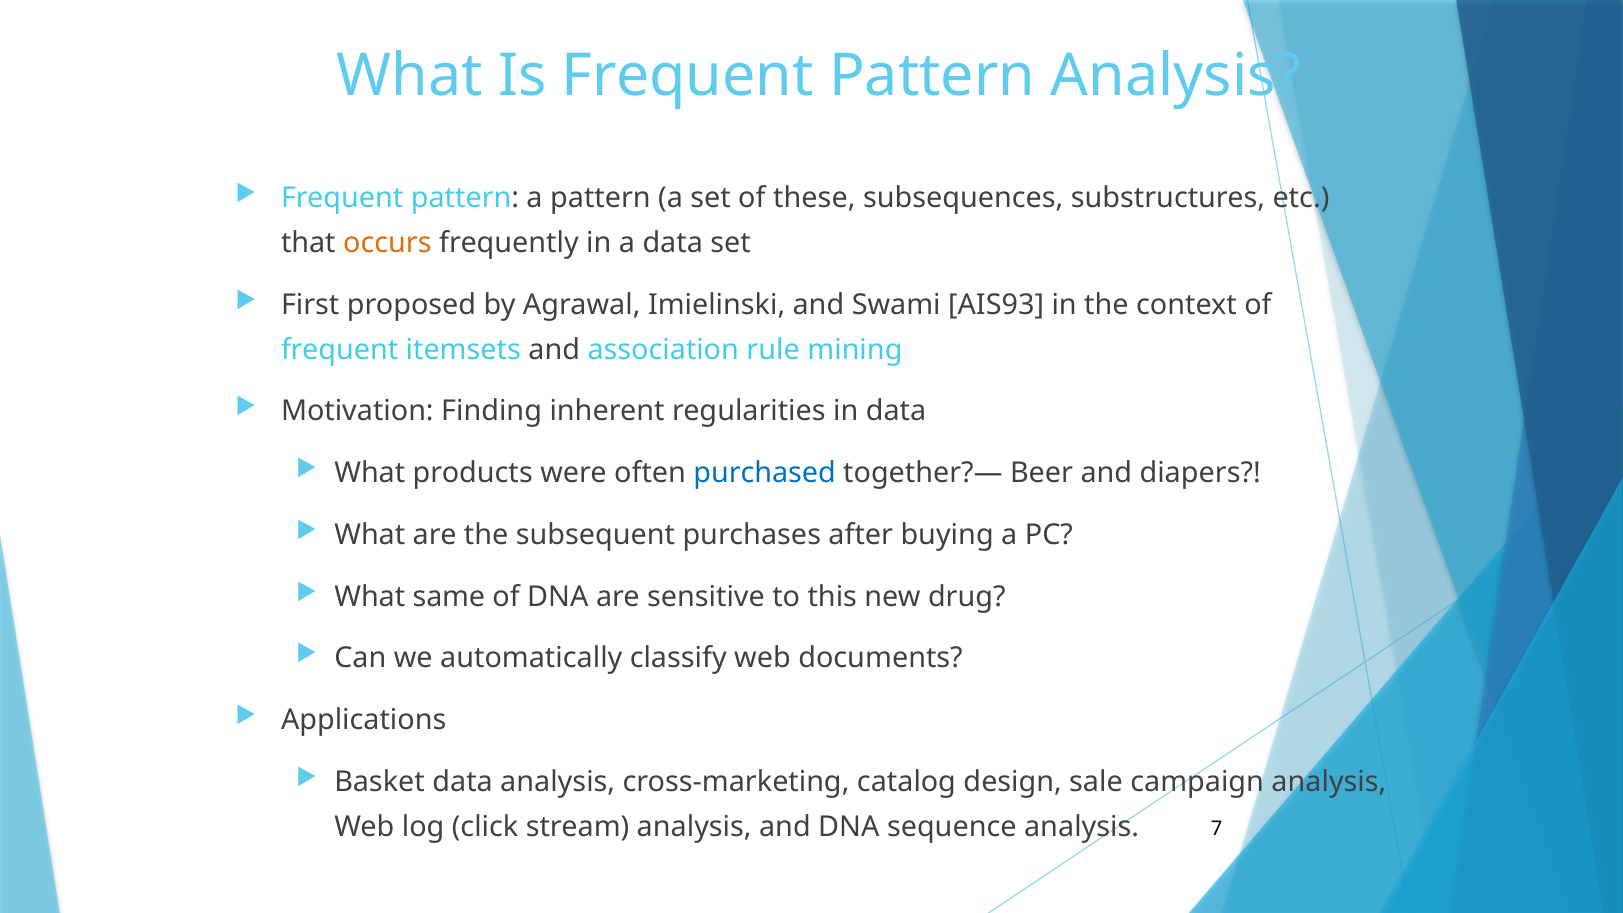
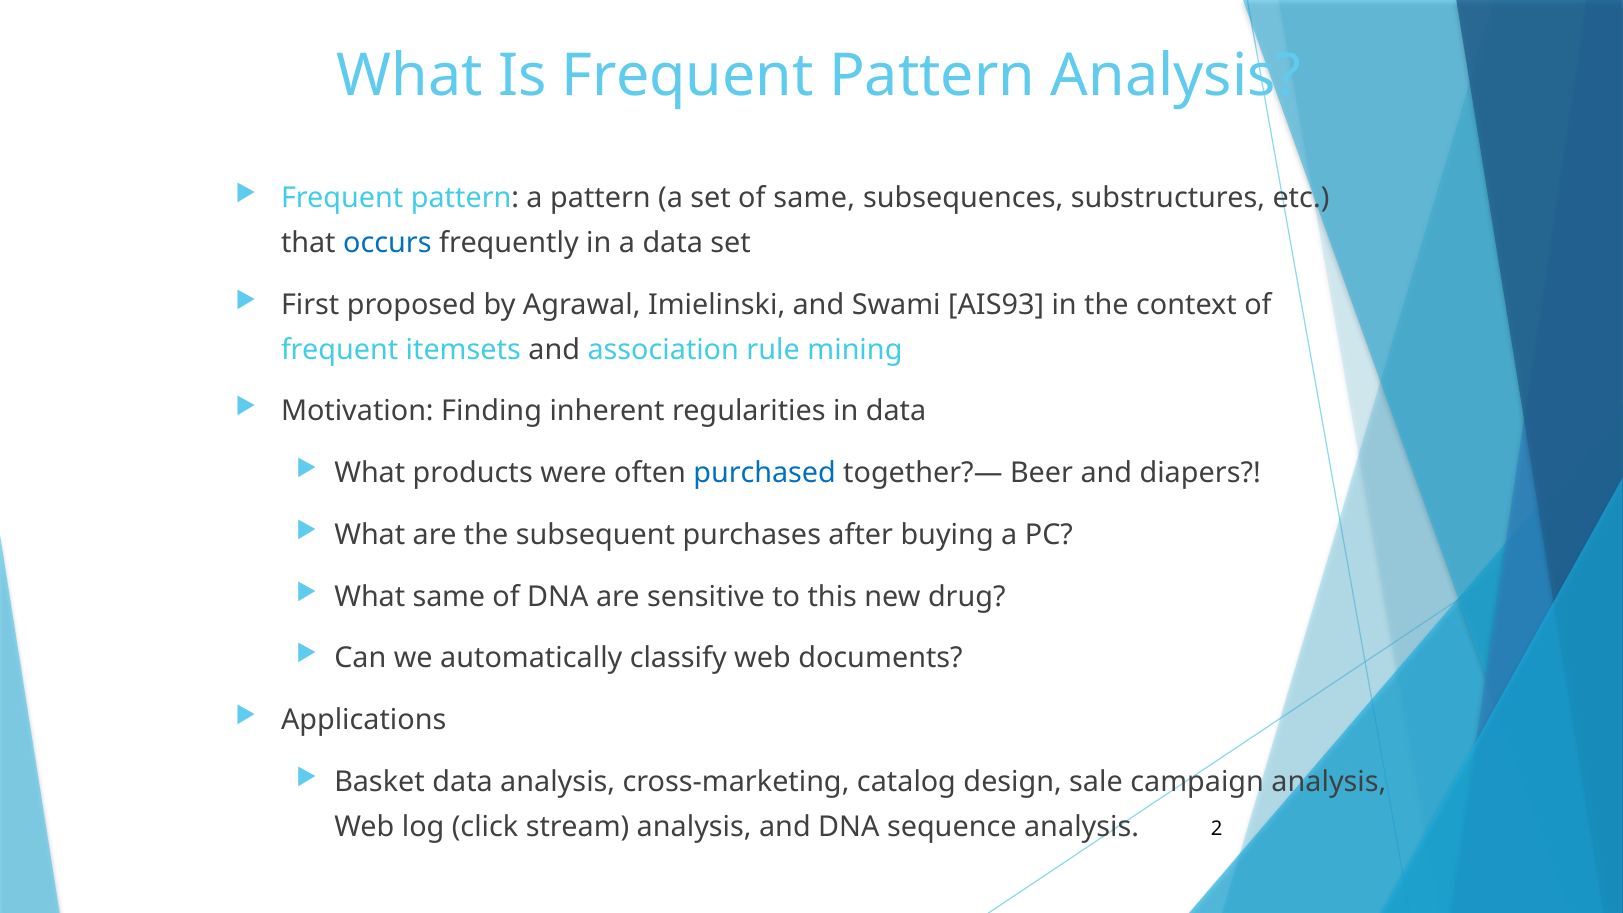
of these: these -> same
occurs colour: orange -> blue
7: 7 -> 2
